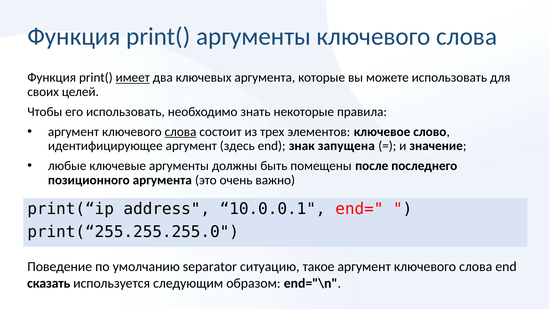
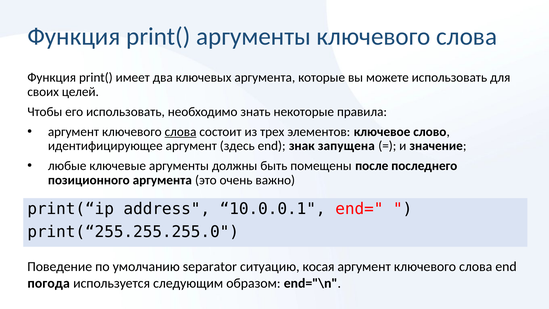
имеет underline: present -> none
такое: такое -> косая
сказать: сказать -> погода
